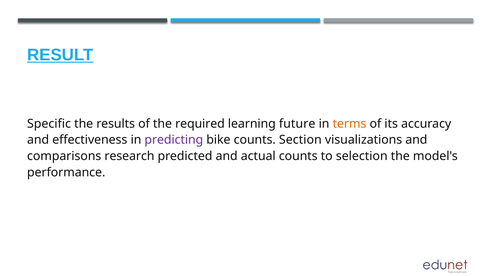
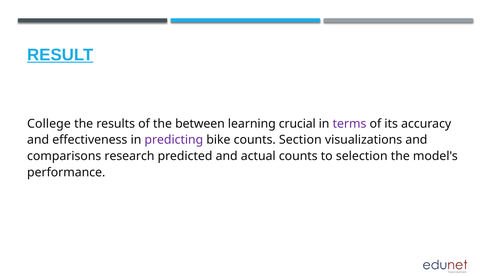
Specific: Specific -> College
required: required -> between
future: future -> crucial
terms colour: orange -> purple
